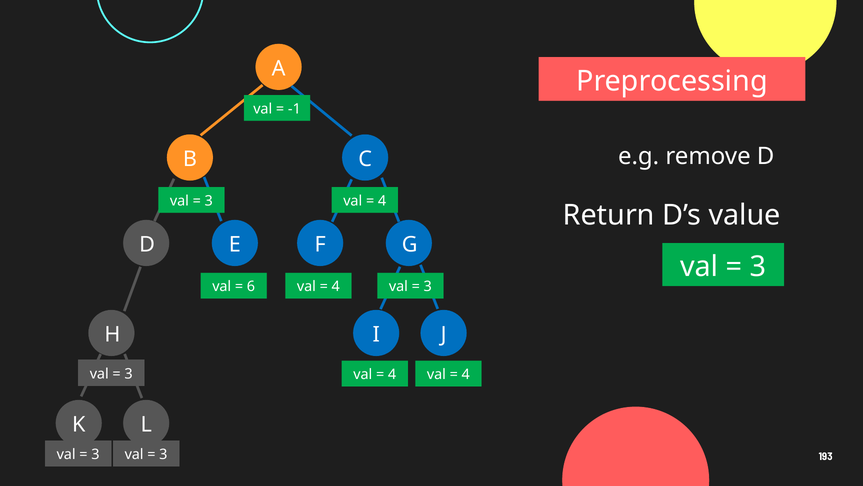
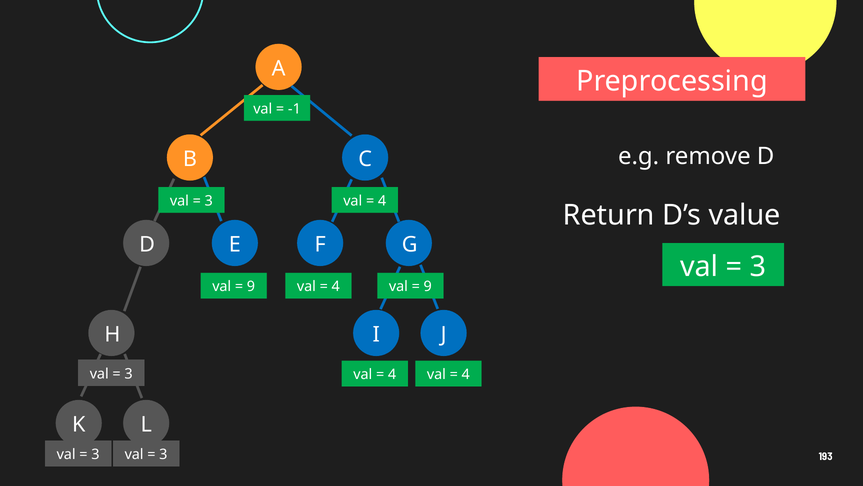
6 at (251, 286): 6 -> 9
3 at (428, 286): 3 -> 9
